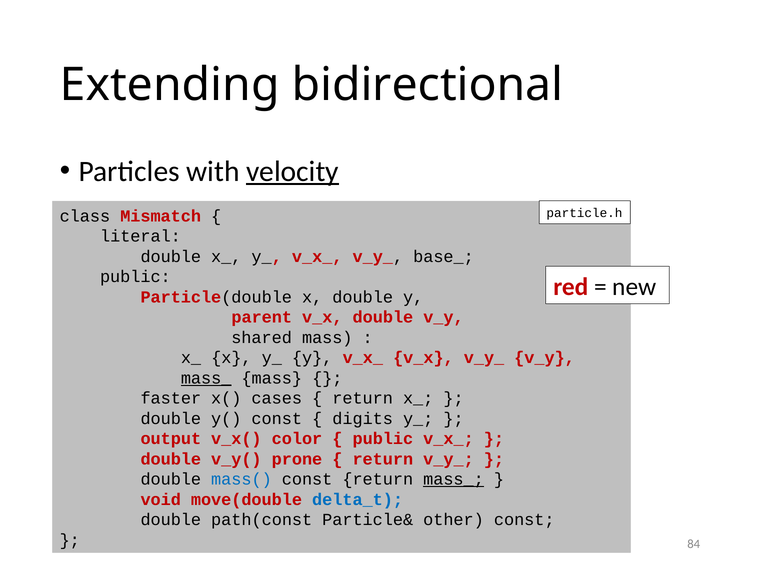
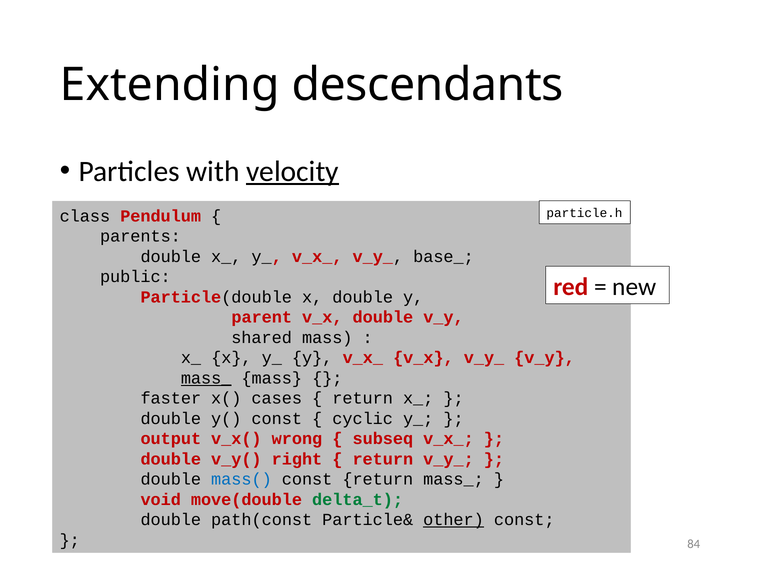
bidirectional: bidirectional -> descendants
Mismatch: Mismatch -> Pendulum
literal: literal -> parents
digits: digits -> cyclic
color: color -> wrong
public at (383, 439): public -> subseq
prone: prone -> right
mass_ at (453, 479) underline: present -> none
delta_t colour: blue -> green
other underline: none -> present
